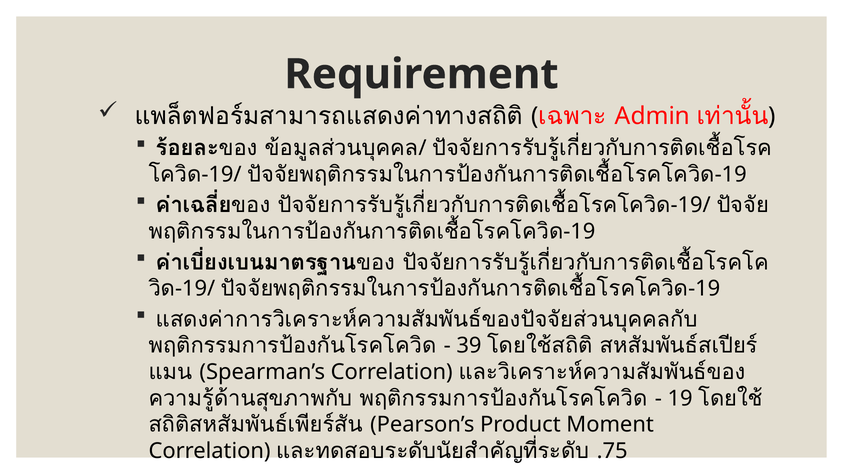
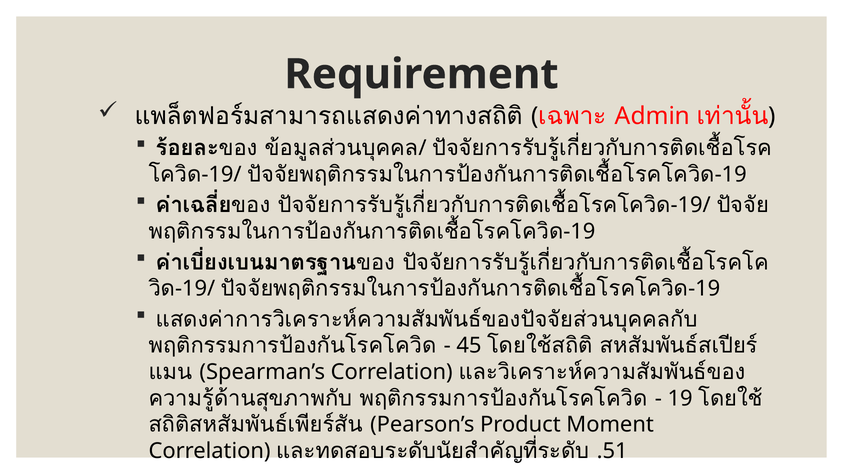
39: 39 -> 45
.75: .75 -> .51
